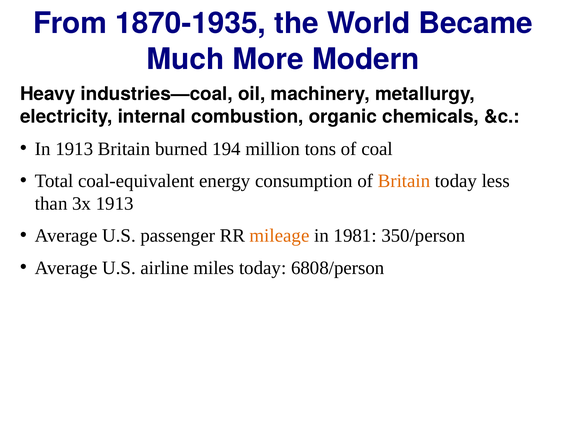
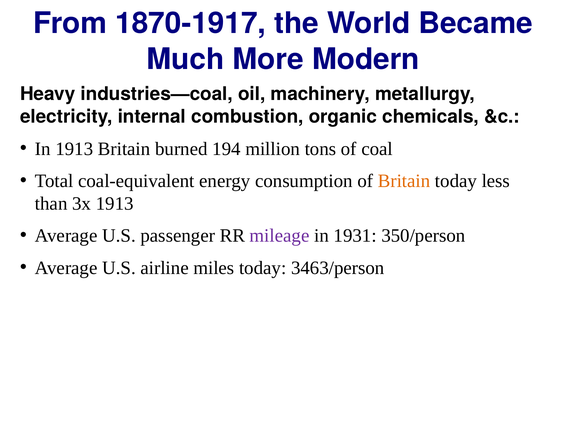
1870-1935: 1870-1935 -> 1870-1917
mileage colour: orange -> purple
1981: 1981 -> 1931
6808/person: 6808/person -> 3463/person
